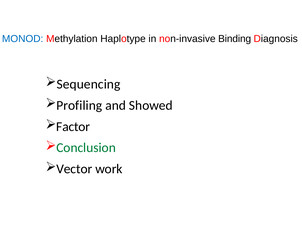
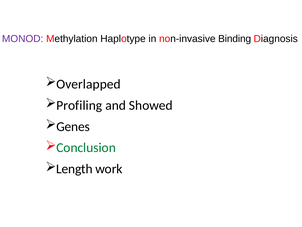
MONOD colour: blue -> purple
Sequencing: Sequencing -> Overlapped
Factor: Factor -> Genes
Vector: Vector -> Length
